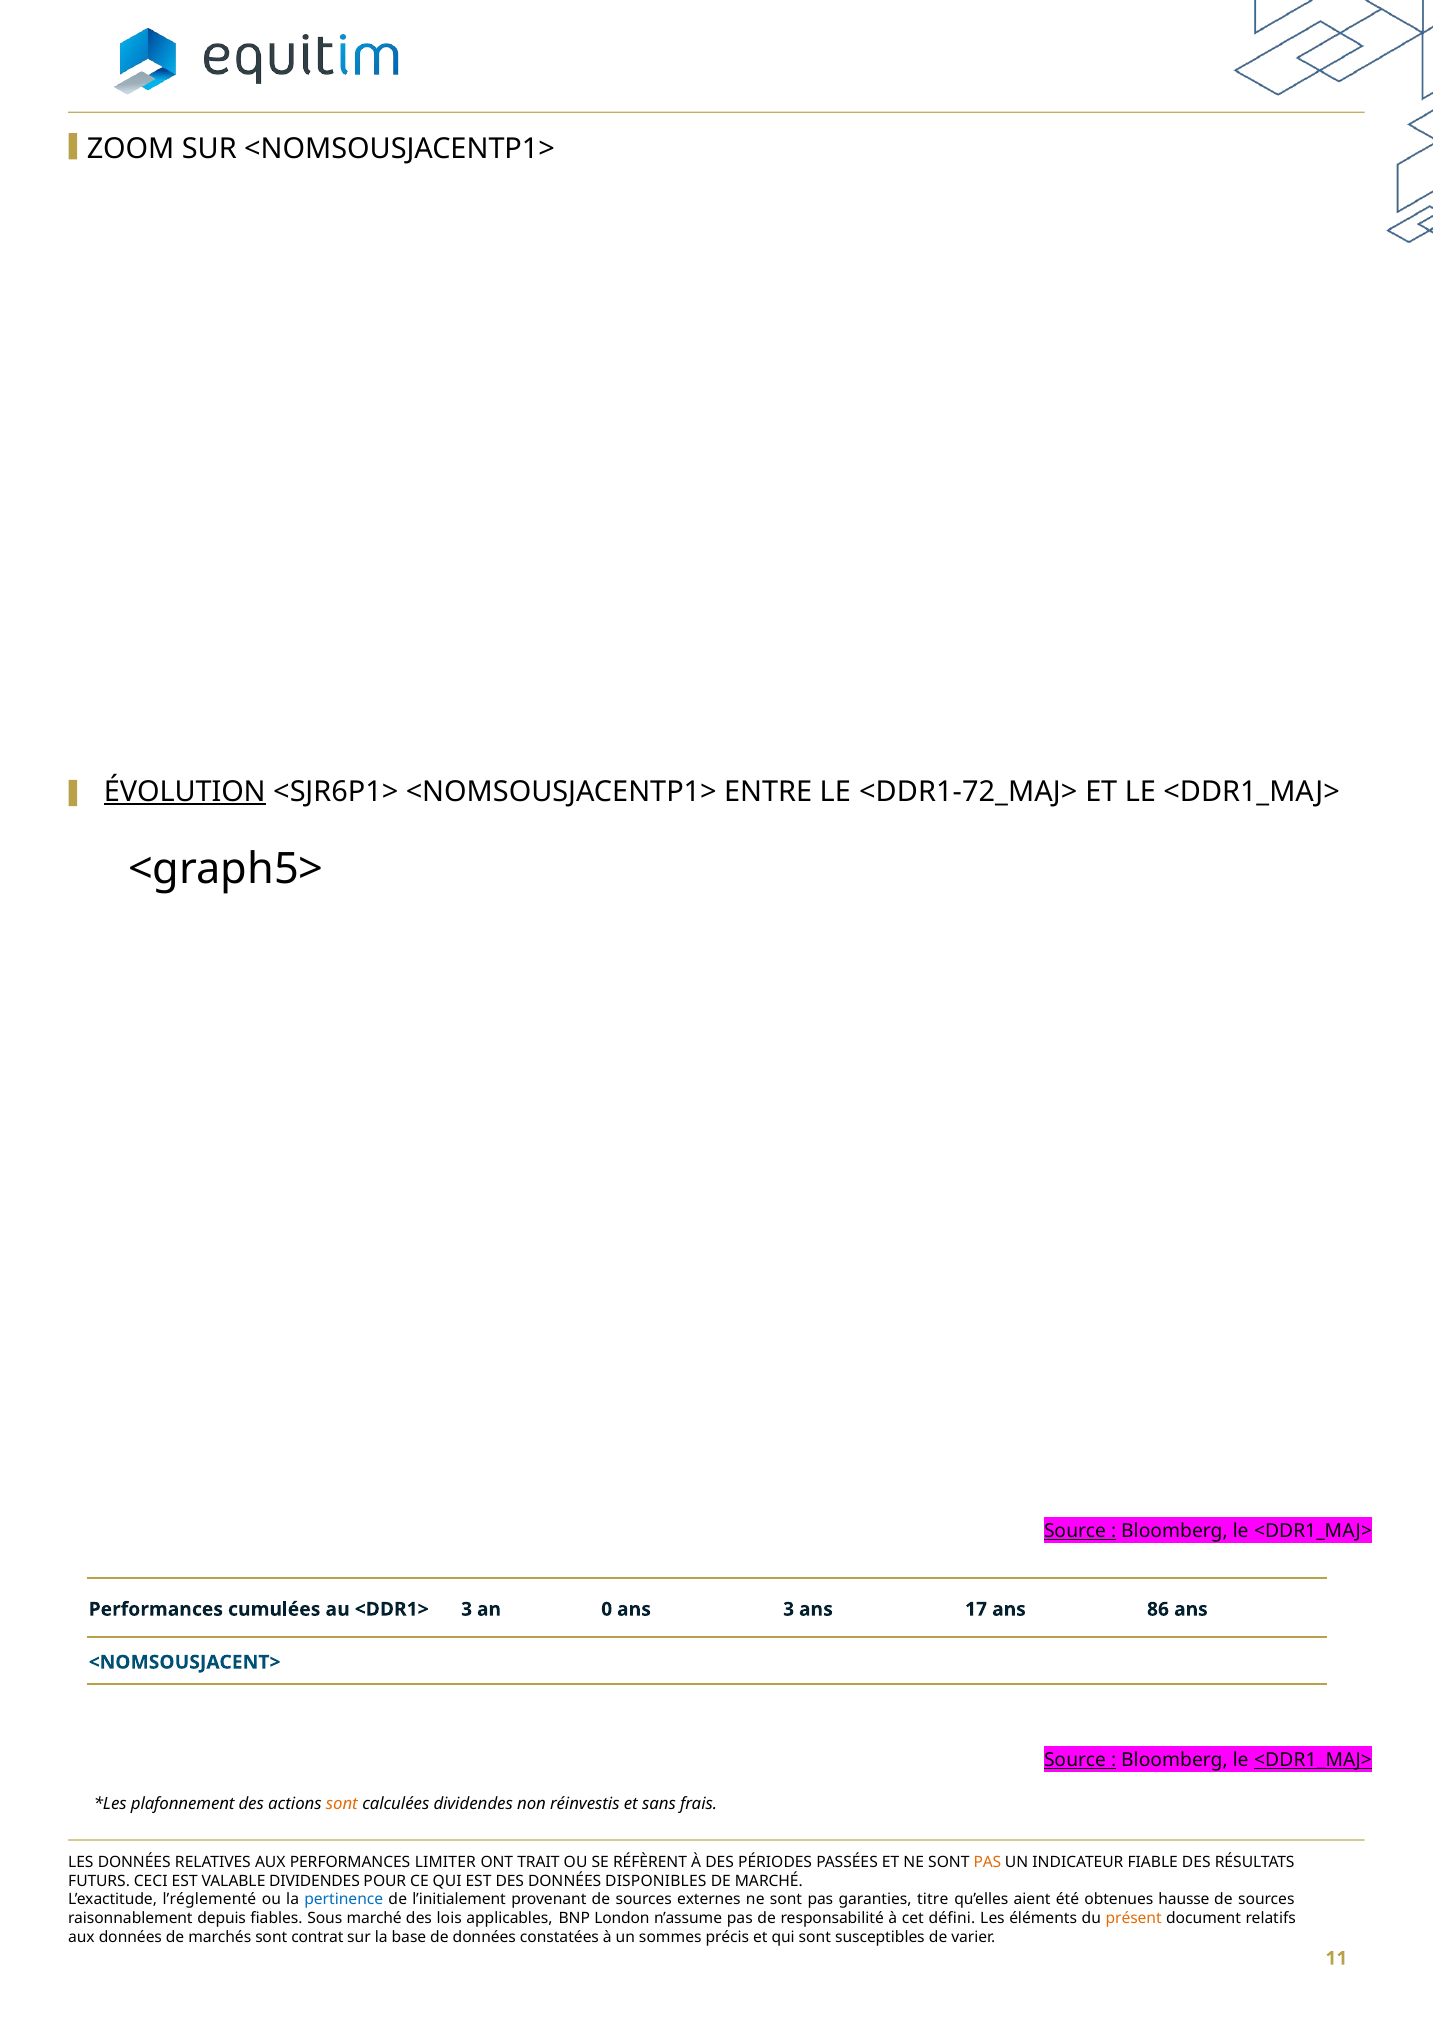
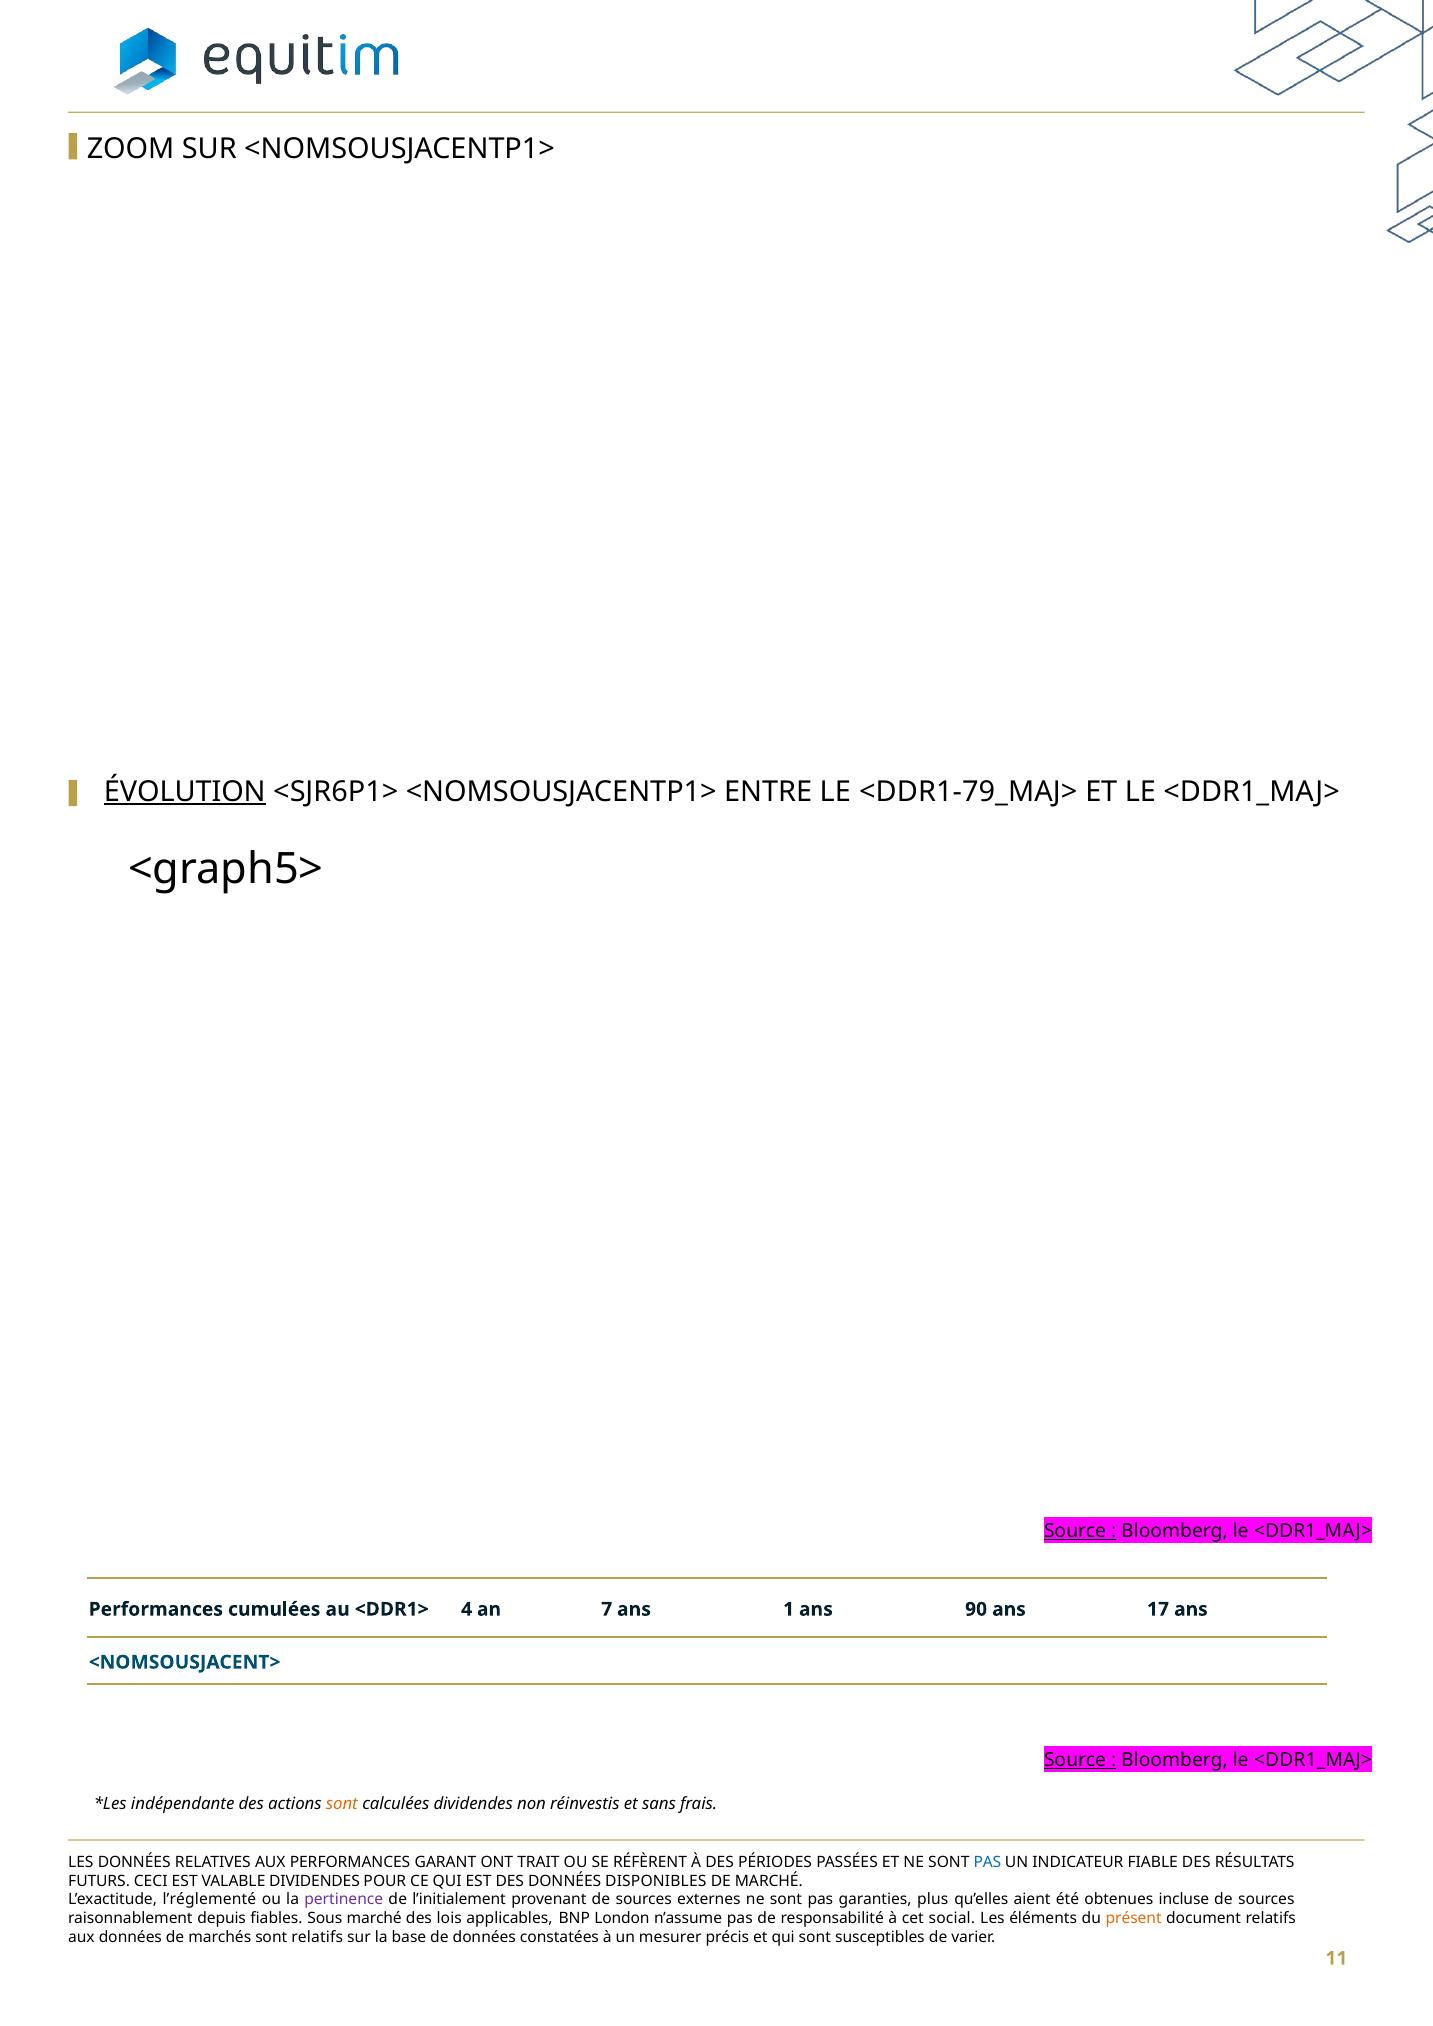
<DDR1-72_MAJ>: <DDR1-72_MAJ> -> <DDR1-79_MAJ>
<DDR1> 3: 3 -> 4
0: 0 -> 7
ans 3: 3 -> 1
17: 17 -> 90
86: 86 -> 17
<DDR1_MAJ> at (1313, 1760) underline: present -> none
plafonnement: plafonnement -> indépendante
LIMITER: LIMITER -> GARANT
PAS at (987, 1863) colour: orange -> blue
pertinence colour: blue -> purple
titre: titre -> plus
hausse: hausse -> incluse
défini: défini -> social
sont contrat: contrat -> relatifs
sommes: sommes -> mesurer
